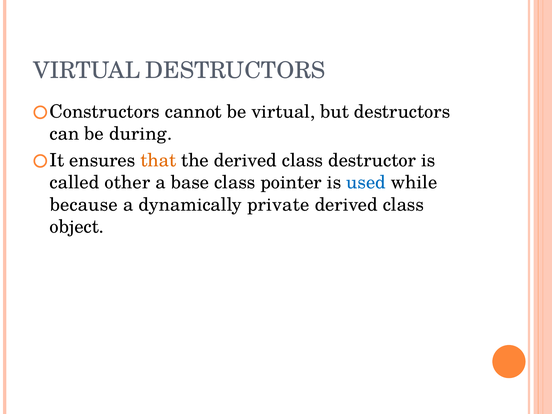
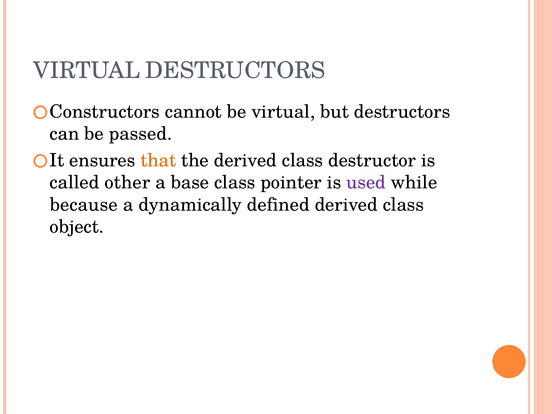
during: during -> passed
used colour: blue -> purple
private: private -> defined
